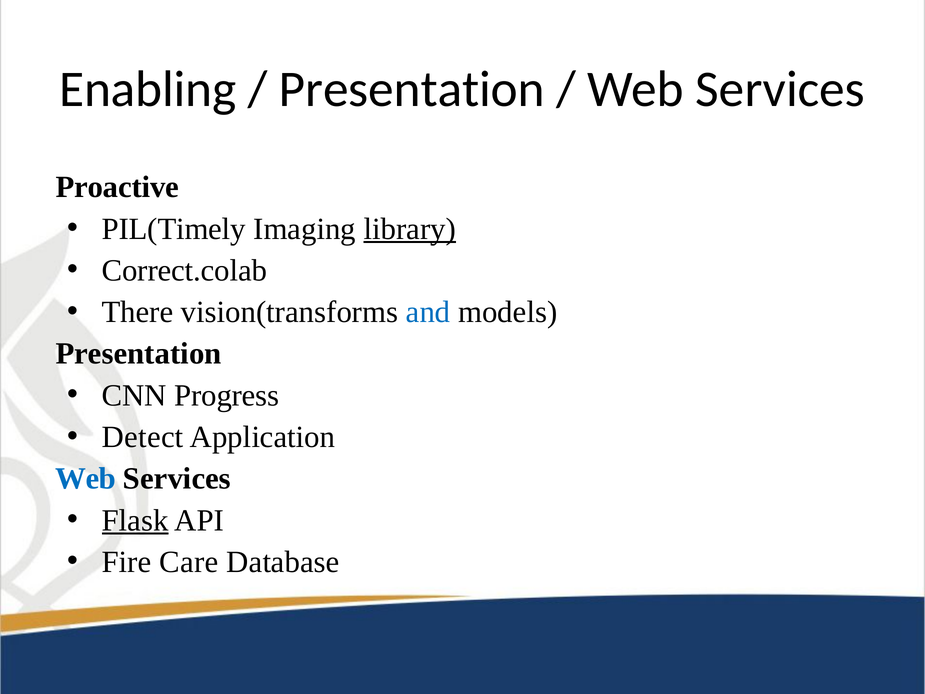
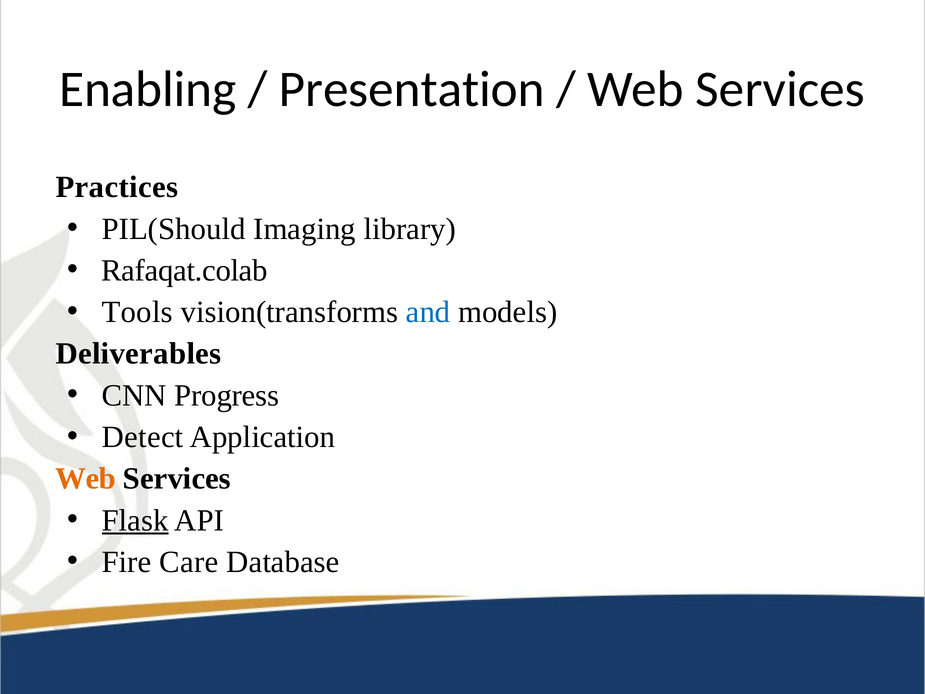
Proactive: Proactive -> Practices
PIL(Timely: PIL(Timely -> PIL(Should
library underline: present -> none
Correct.colab: Correct.colab -> Rafaqat.colab
There: There -> Tools
Presentation at (139, 354): Presentation -> Deliverables
Web at (86, 479) colour: blue -> orange
